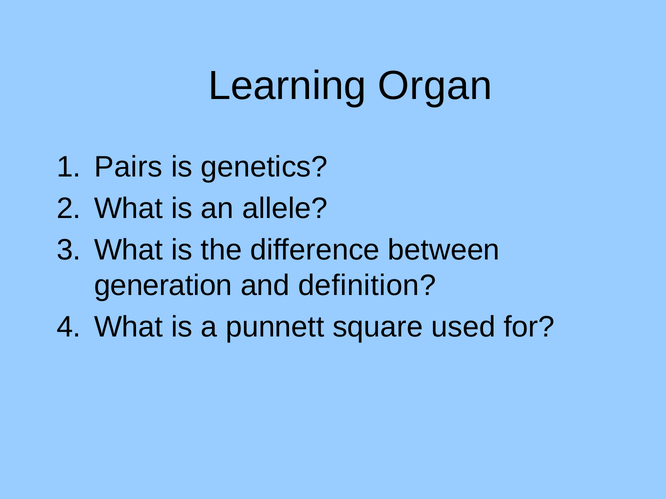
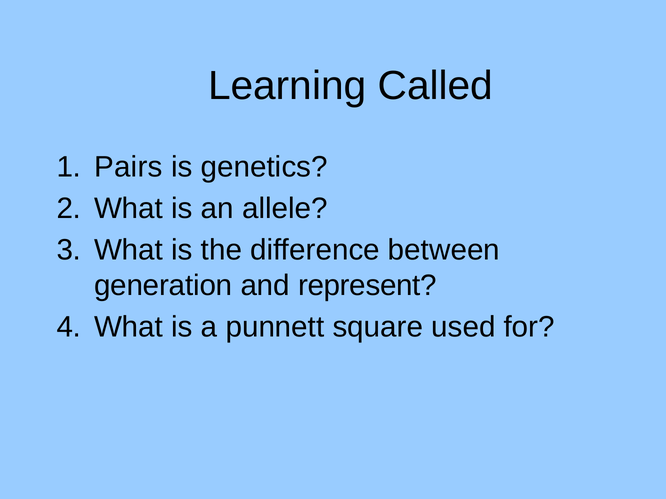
Organ: Organ -> Called
definition: definition -> represent
